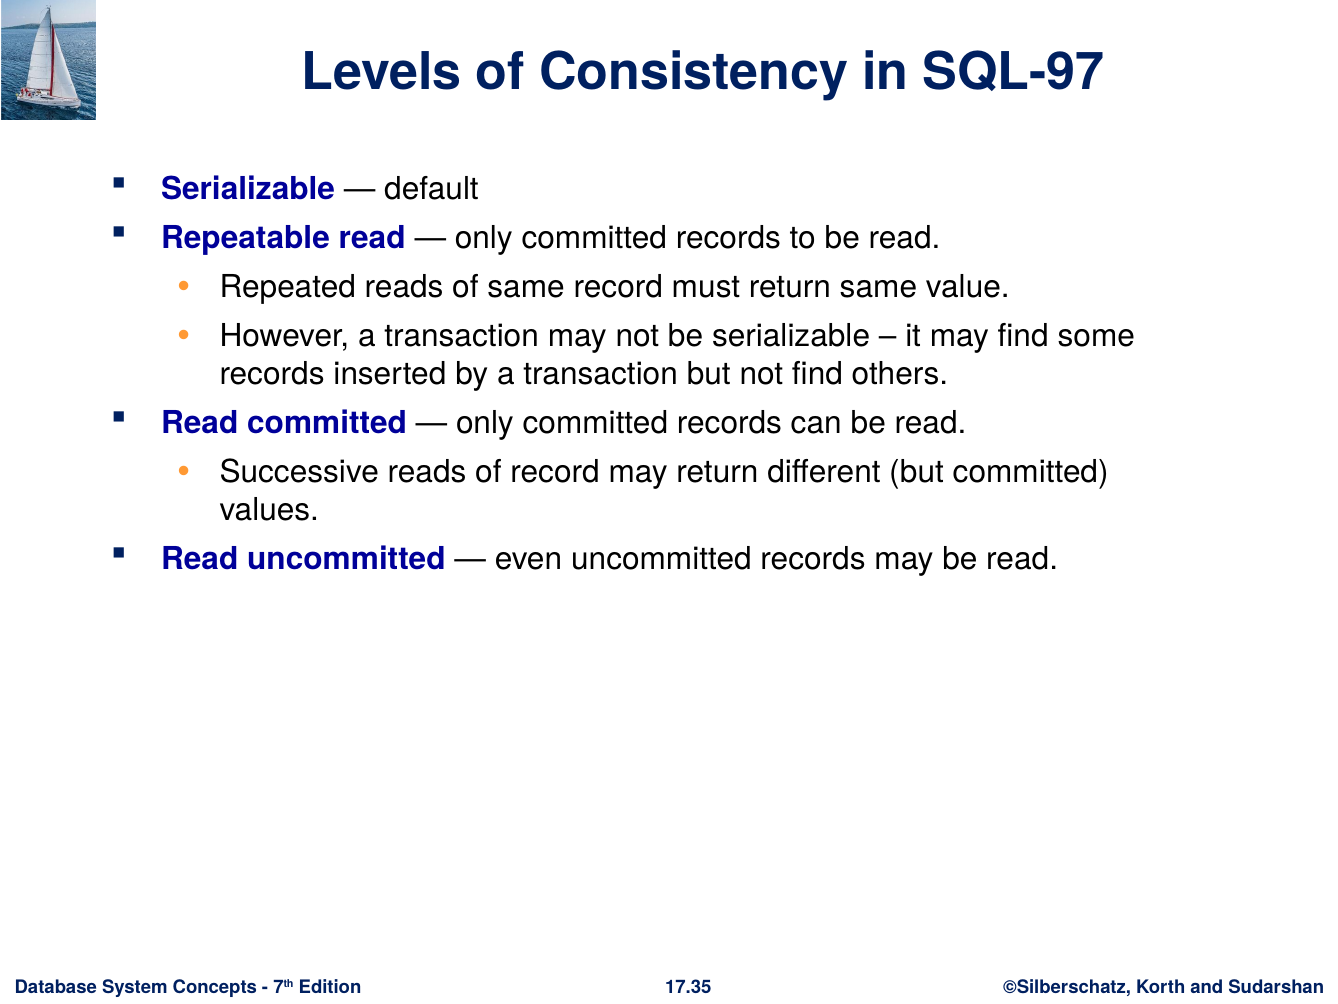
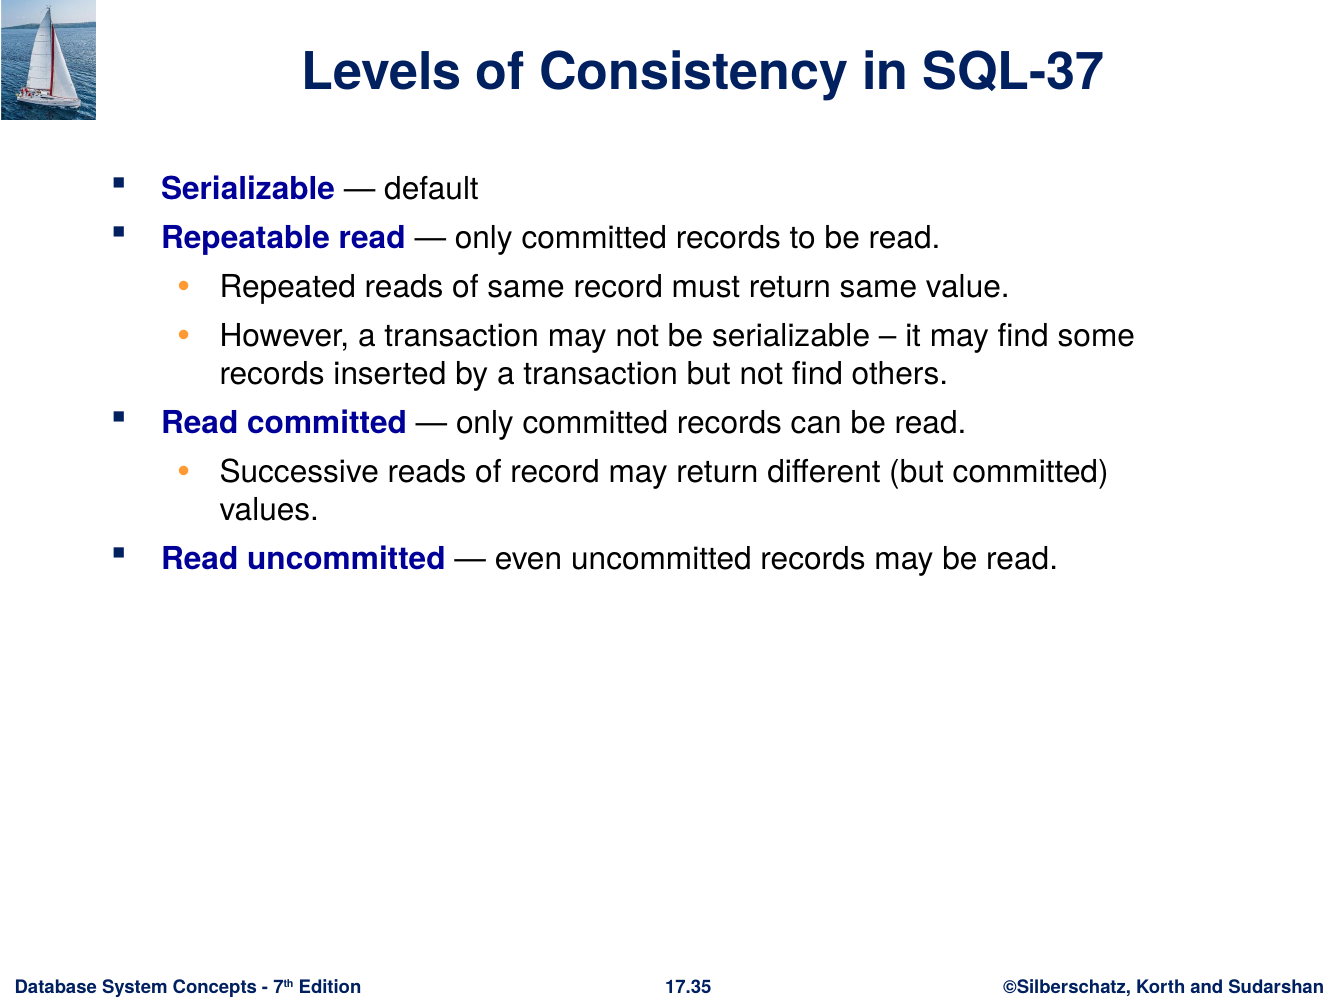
SQL-97: SQL-97 -> SQL-37
